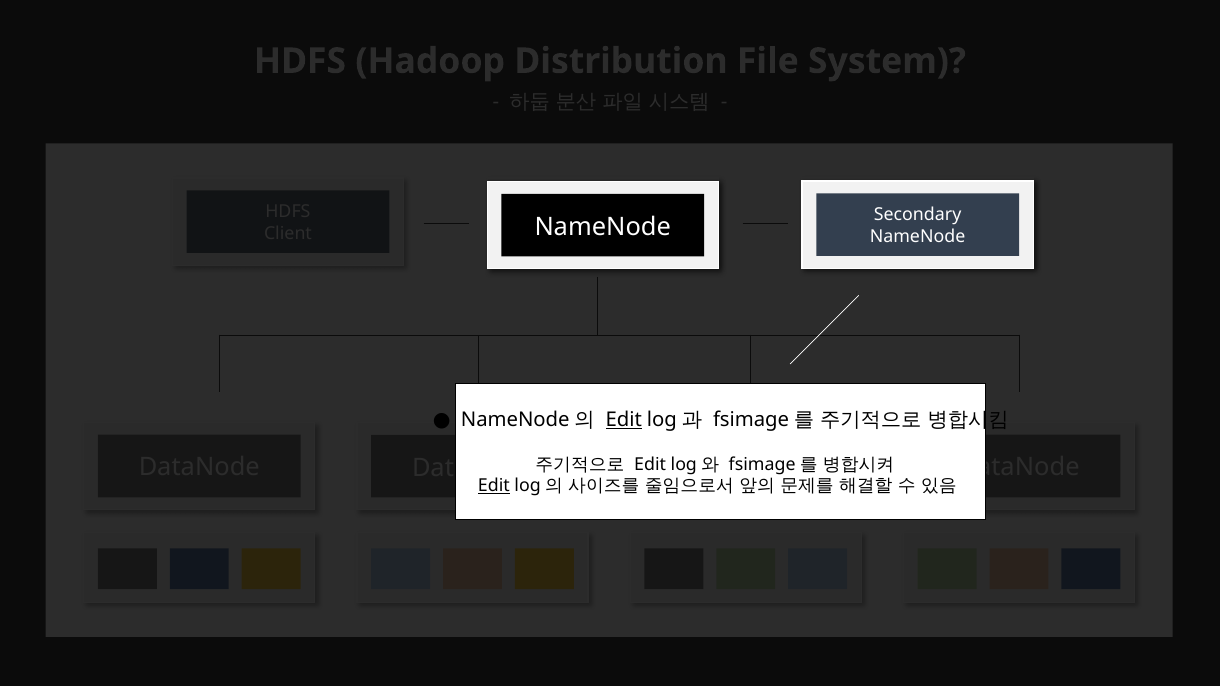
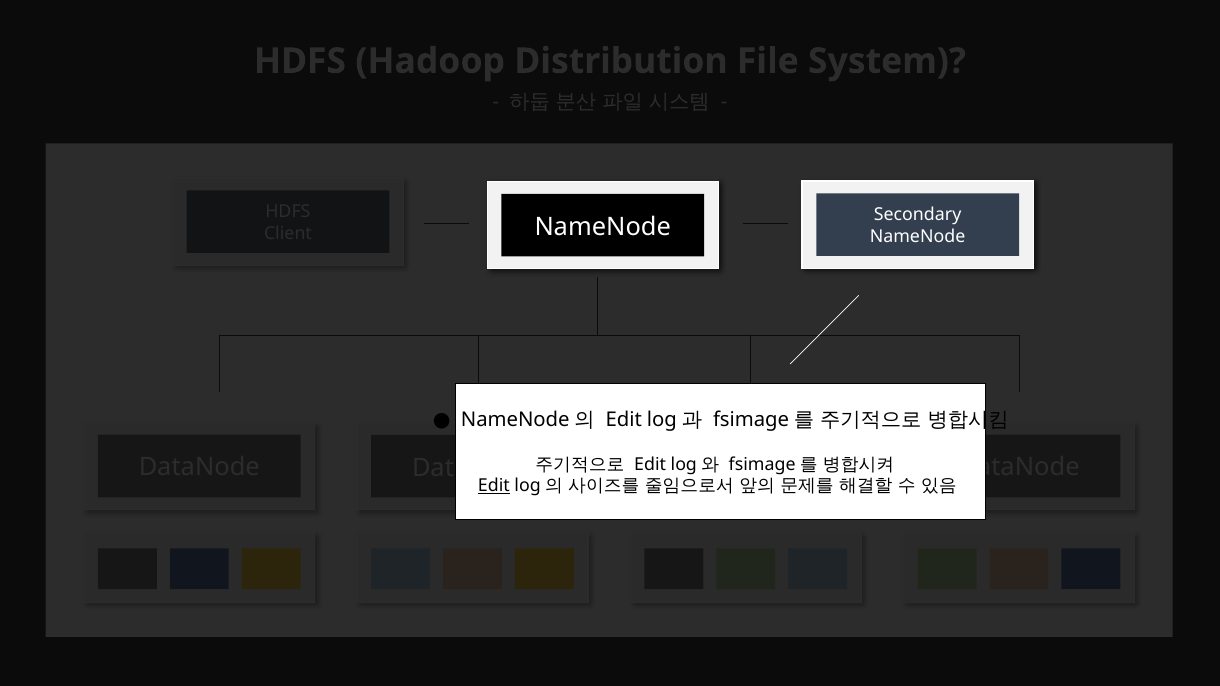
Edit at (624, 420) underline: present -> none
